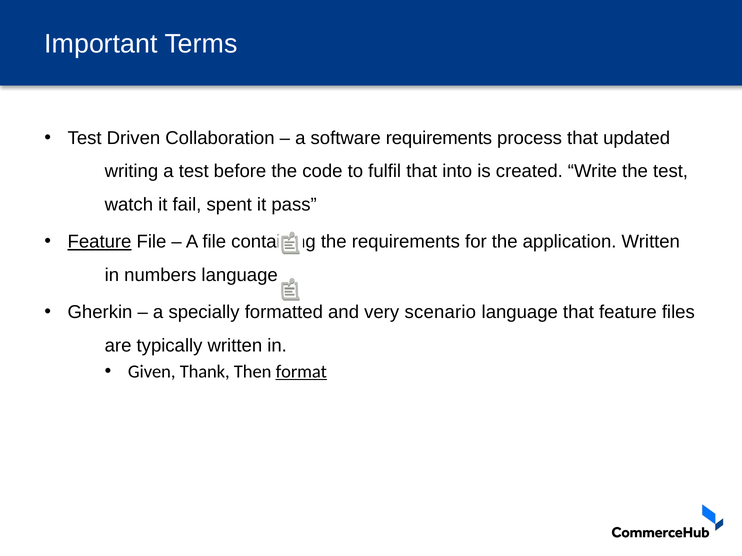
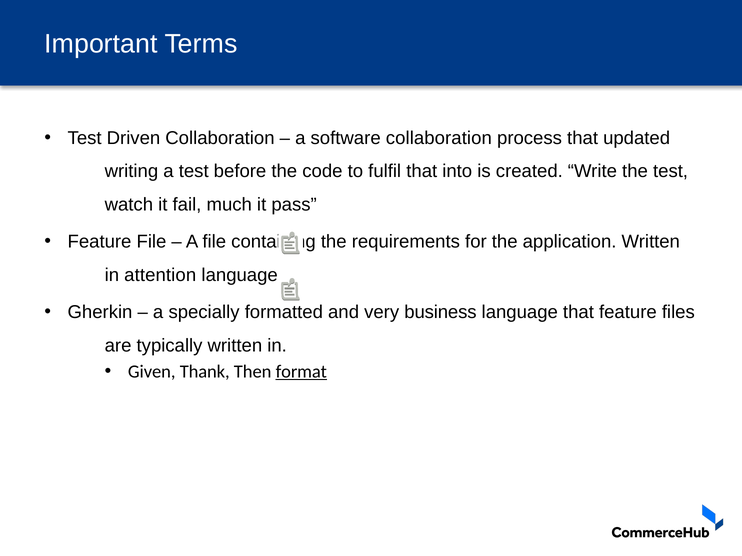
software requirements: requirements -> collaboration
spent: spent -> much
Feature at (100, 242) underline: present -> none
numbers: numbers -> attention
scenario: scenario -> business
